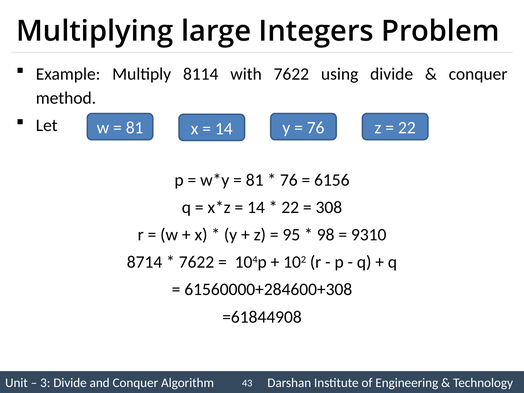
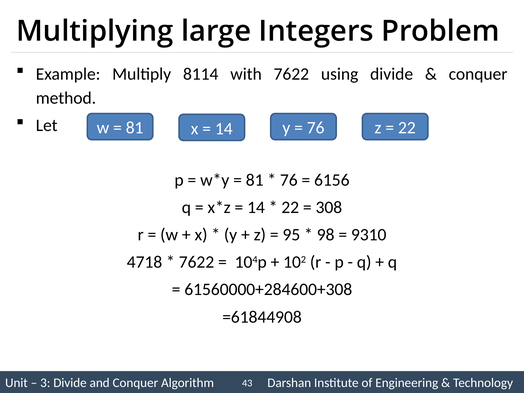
8714: 8714 -> 4718
